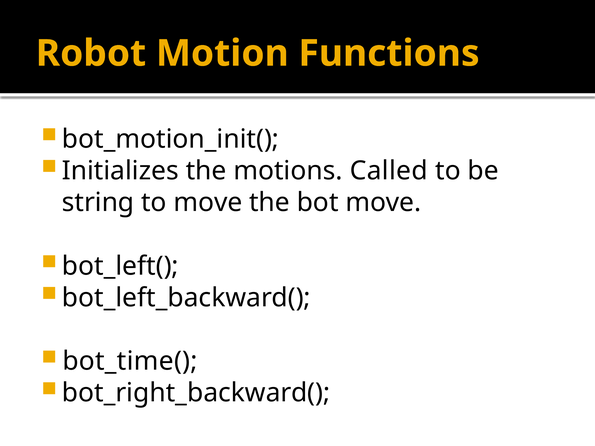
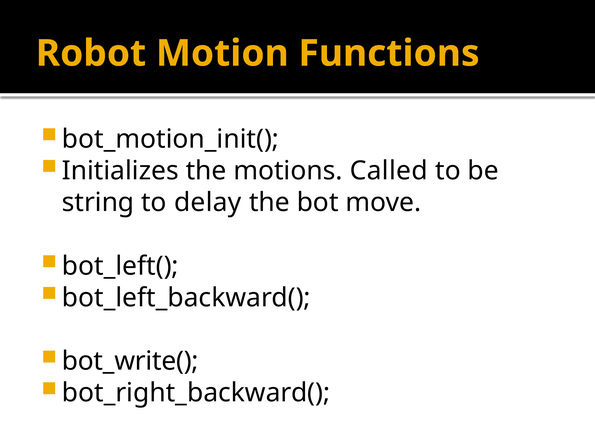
to move: move -> delay
bot_time(: bot_time( -> bot_write(
